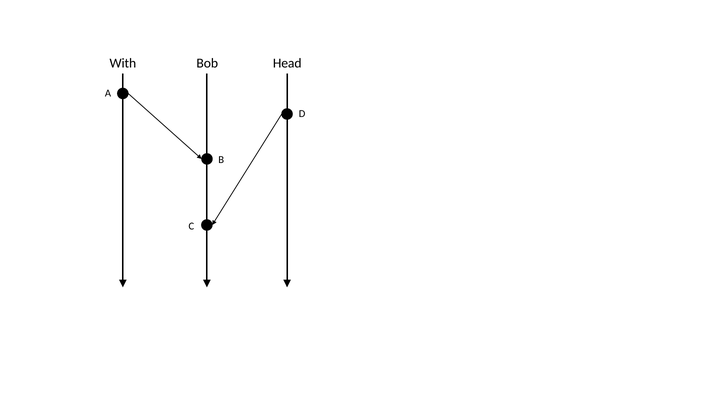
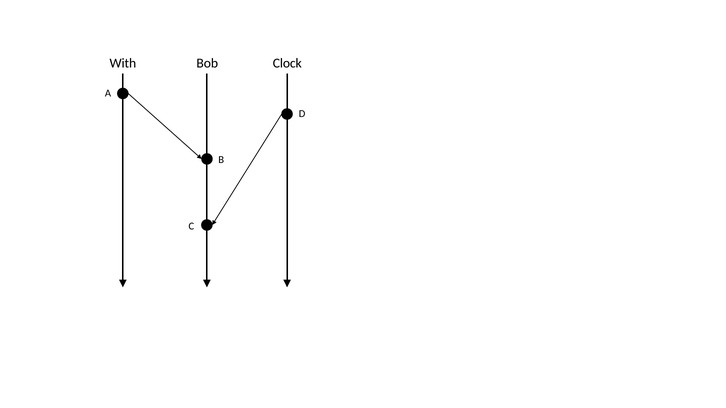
Head: Head -> Clock
